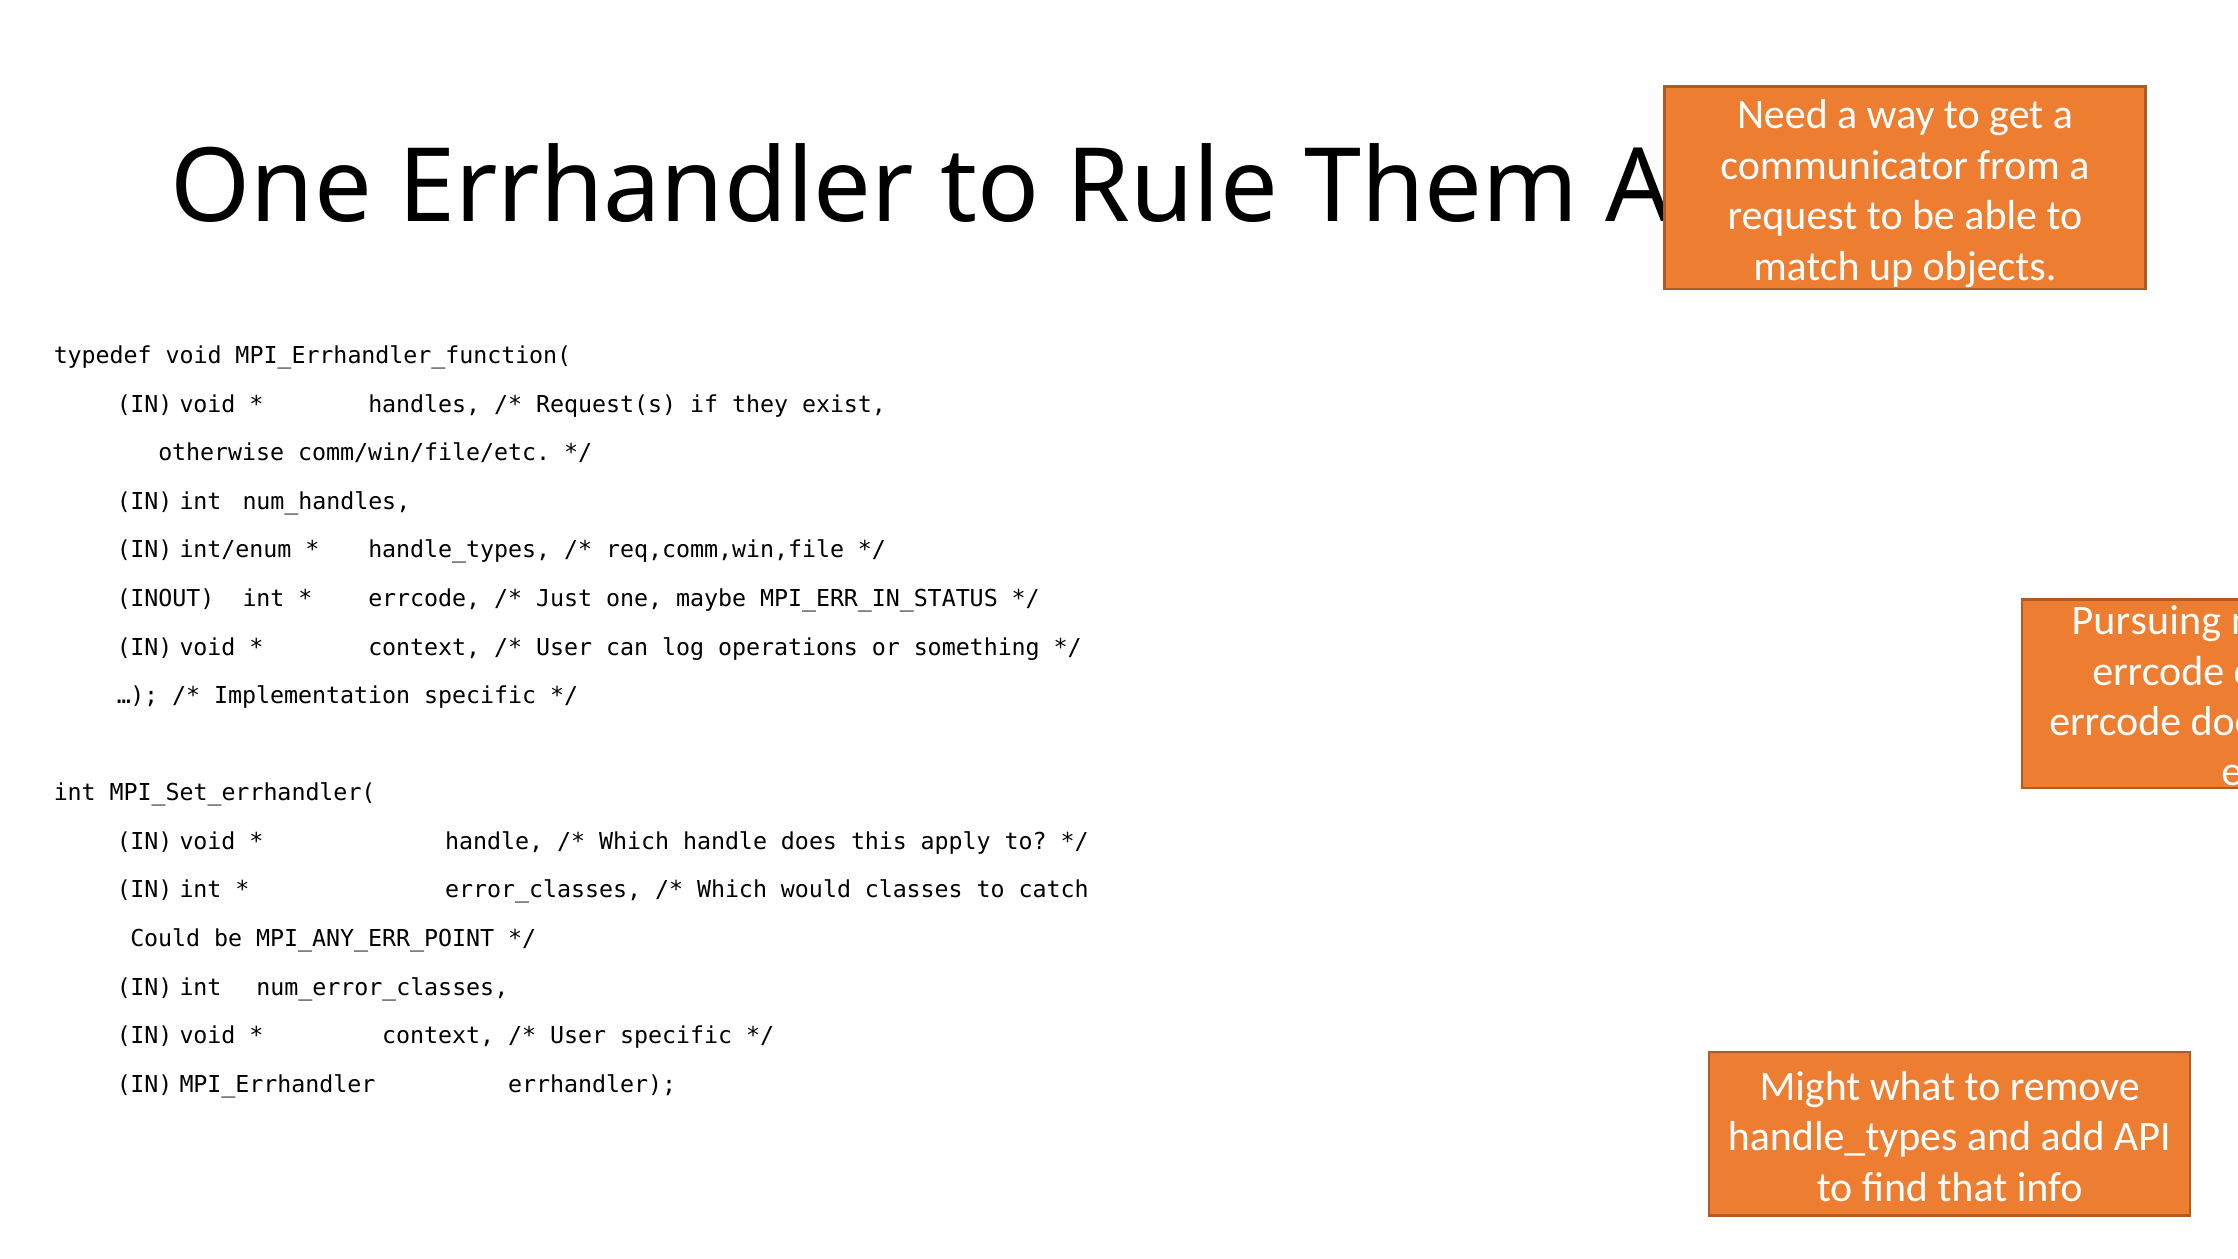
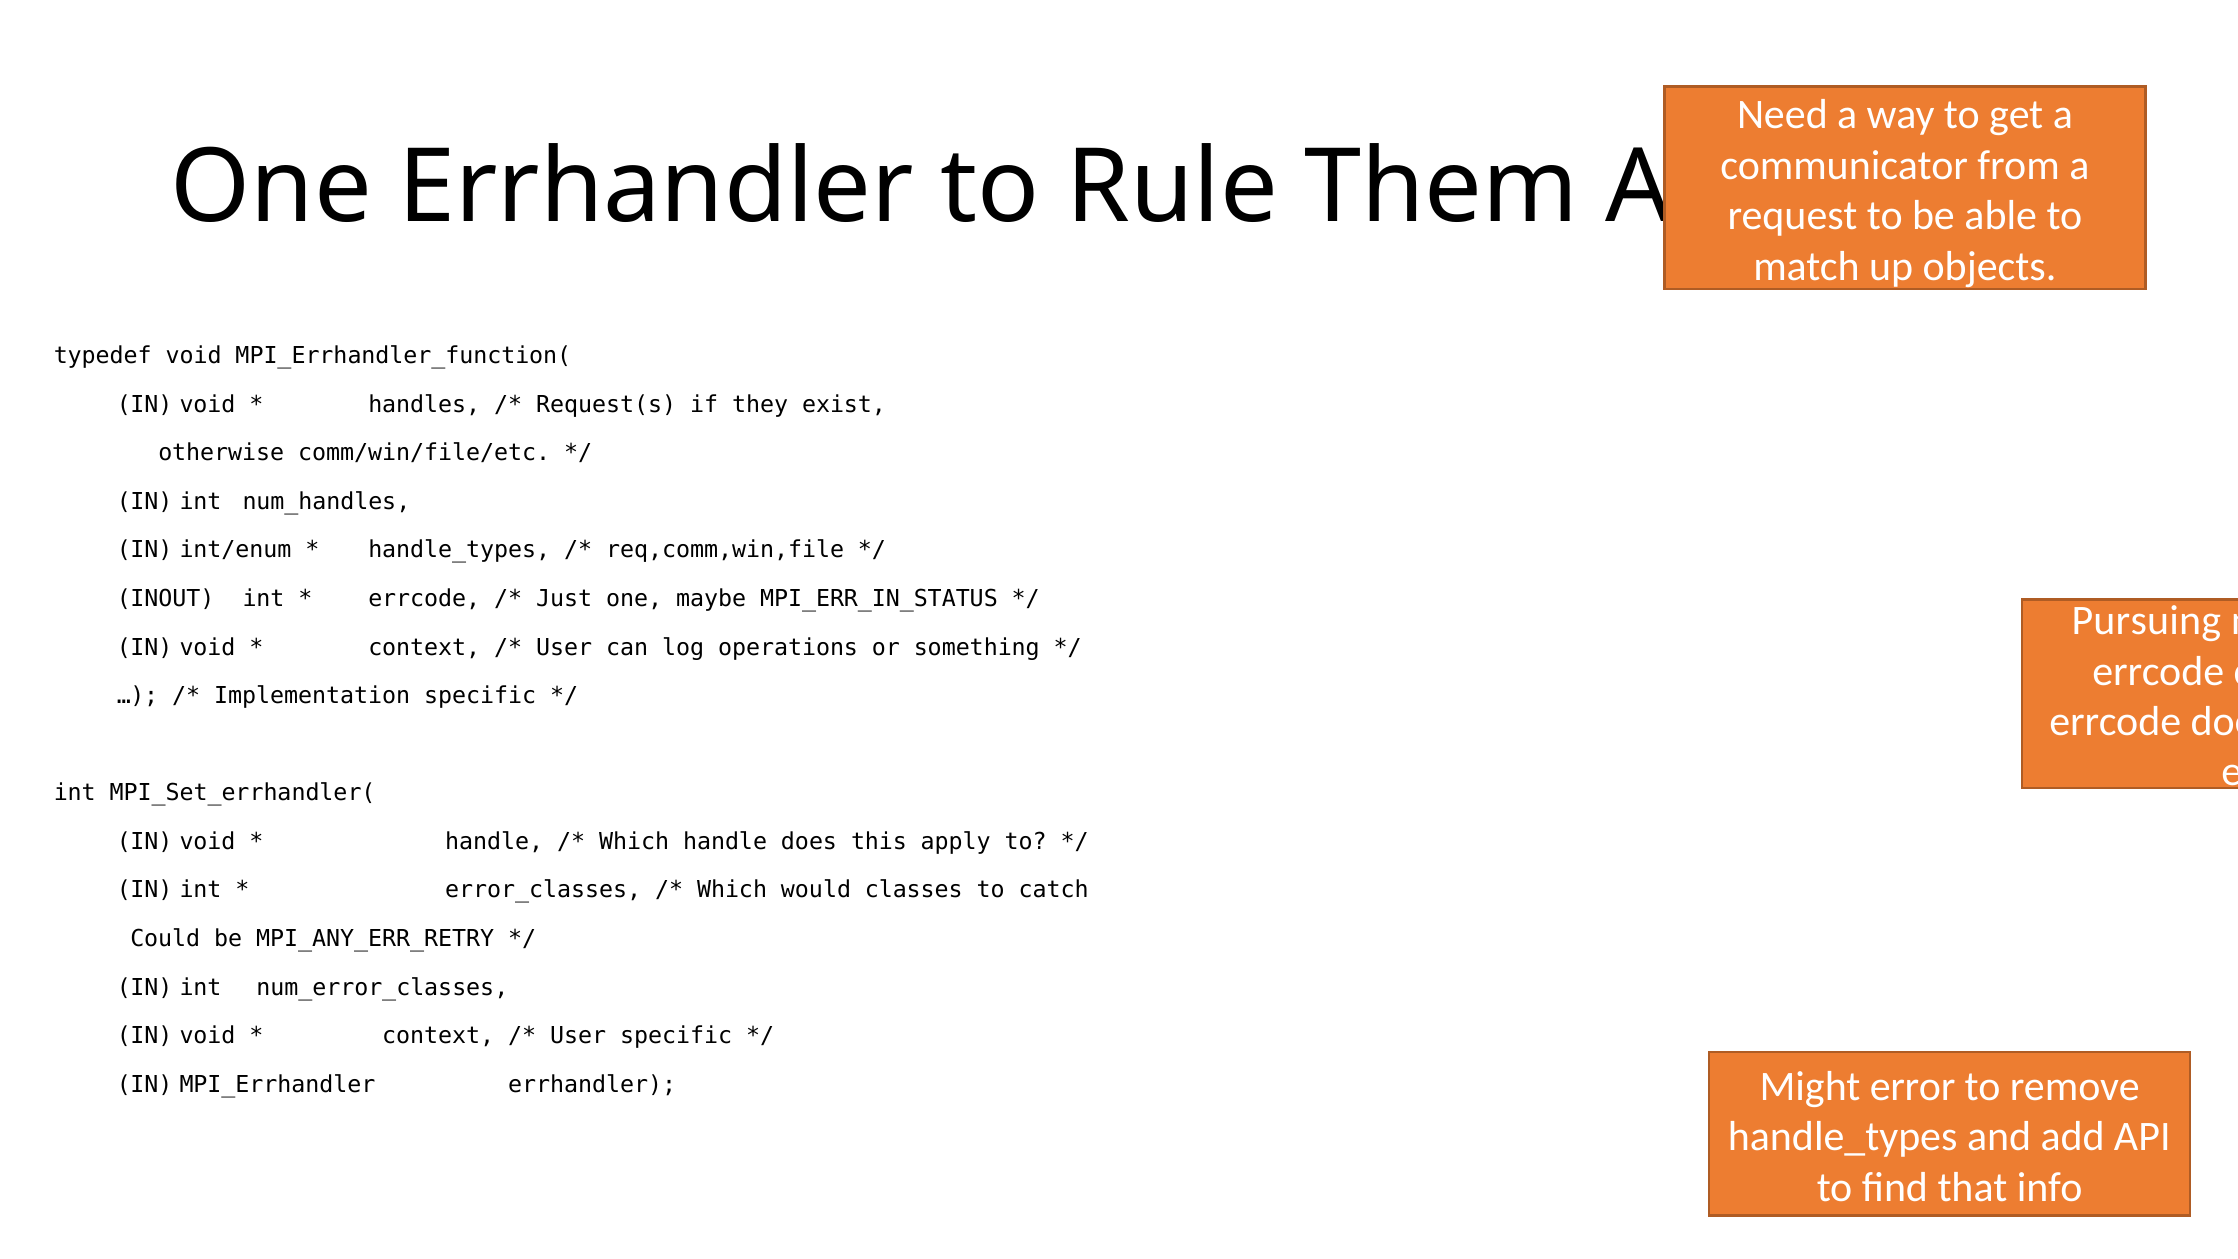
MPI_ANY_ERR_POINT: MPI_ANY_ERR_POINT -> MPI_ANY_ERR_RETRY
what: what -> error
